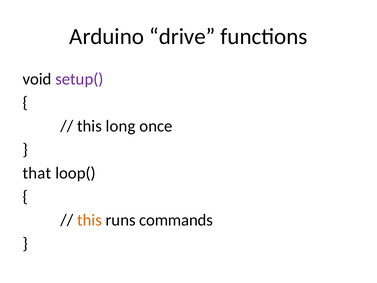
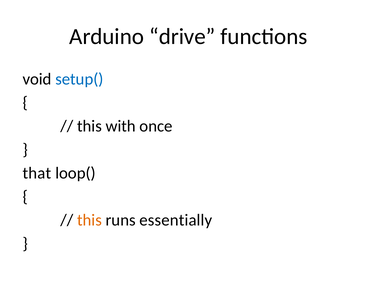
setup( colour: purple -> blue
long: long -> with
commands: commands -> essentially
